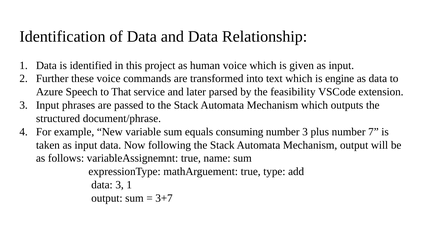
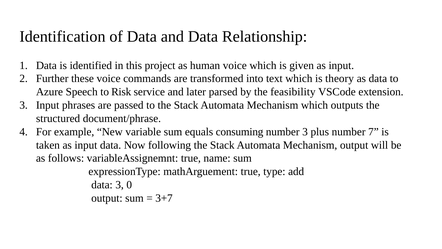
engine: engine -> theory
That: That -> Risk
3 1: 1 -> 0
